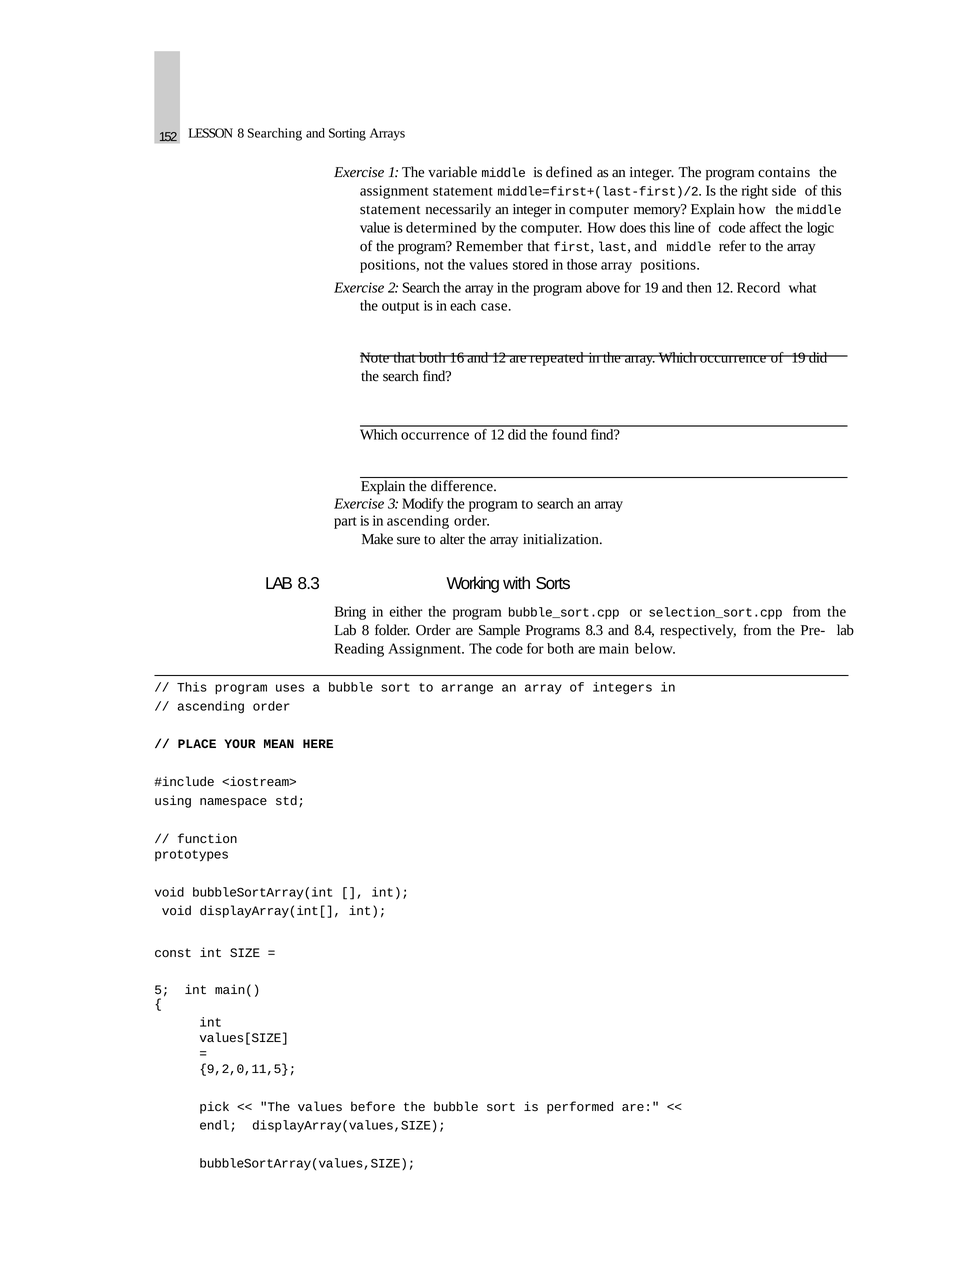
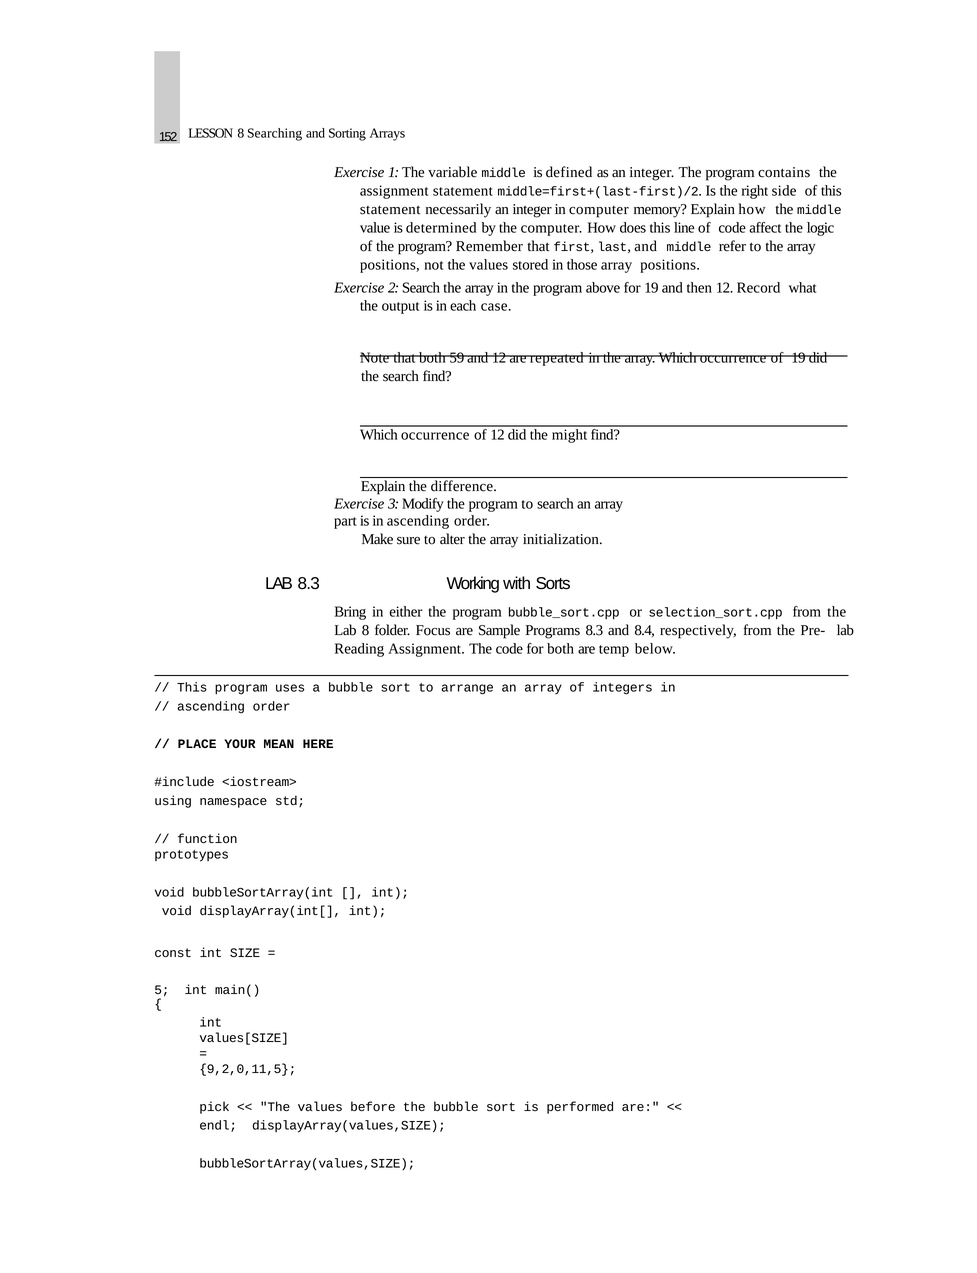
16: 16 -> 59
found: found -> might
folder Order: Order -> Focus
main: main -> temp
